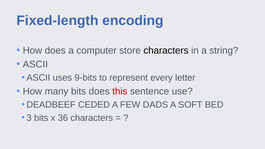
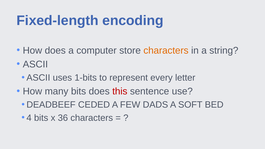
characters at (166, 50) colour: black -> orange
9-bits: 9-bits -> 1-bits
3: 3 -> 4
